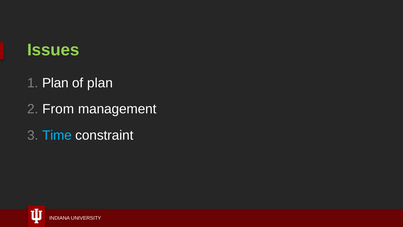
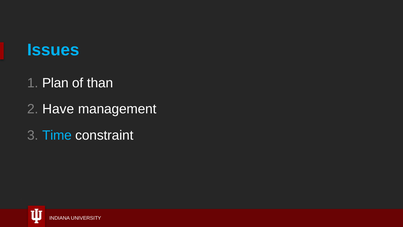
Issues colour: light green -> light blue
of plan: plan -> than
From: From -> Have
